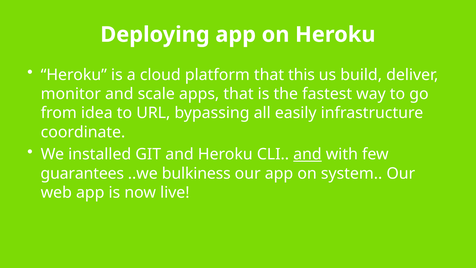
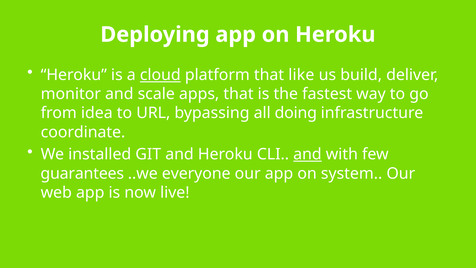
cloud underline: none -> present
this: this -> like
easily: easily -> doing
bulkiness: bulkiness -> everyone
